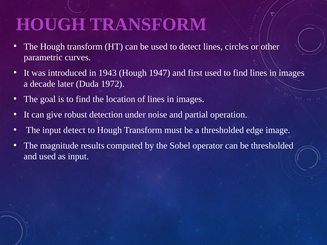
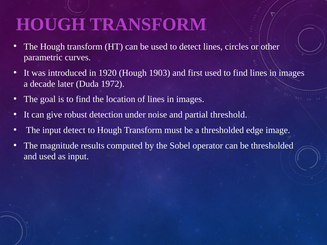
1943: 1943 -> 1920
1947: 1947 -> 1903
operation: operation -> threshold
